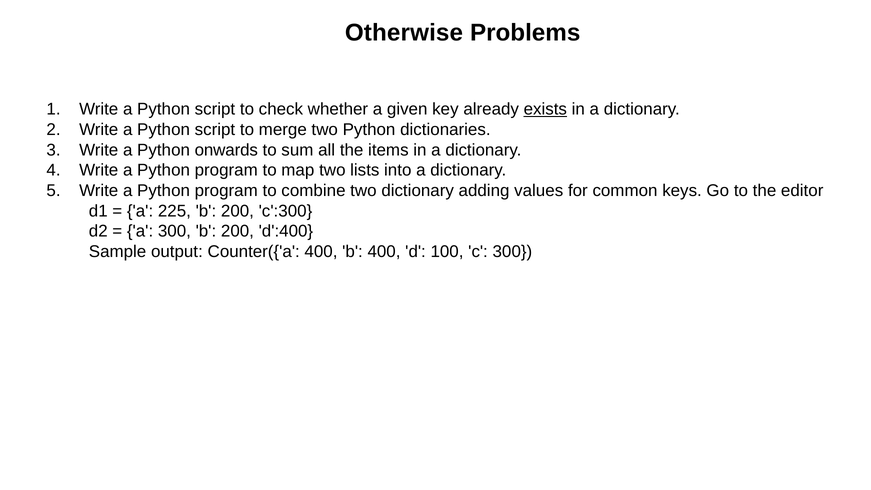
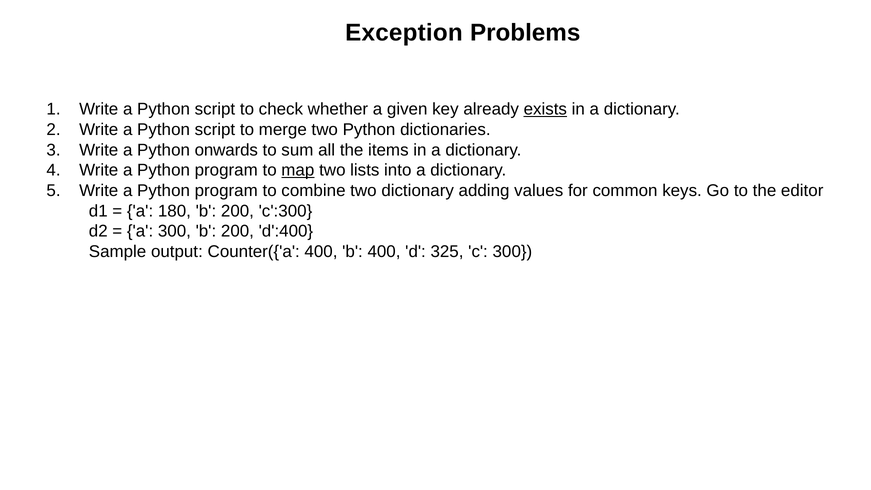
Otherwise: Otherwise -> Exception
map underline: none -> present
225: 225 -> 180
100: 100 -> 325
